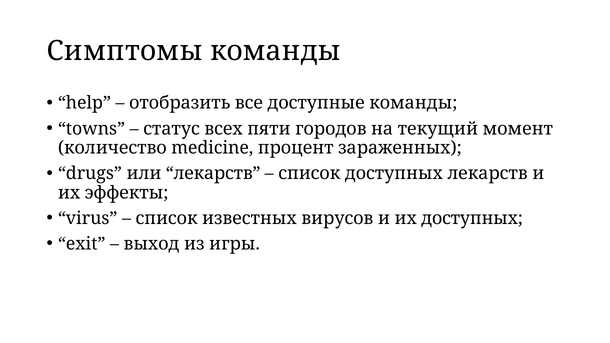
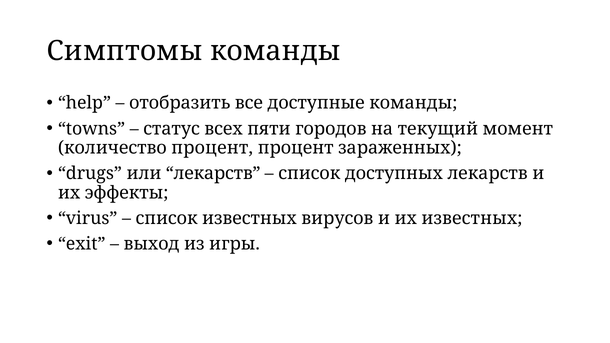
количество medicine: medicine -> процент
их доступных: доступных -> известных
